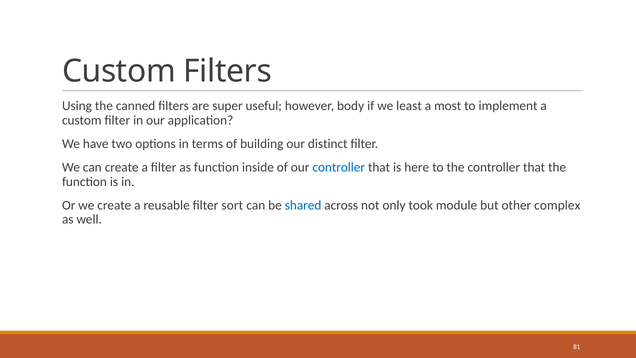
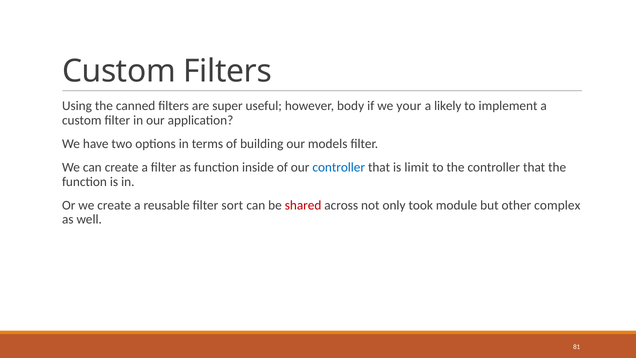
least: least -> your
most: most -> likely
distinct: distinct -> models
here: here -> limit
shared colour: blue -> red
